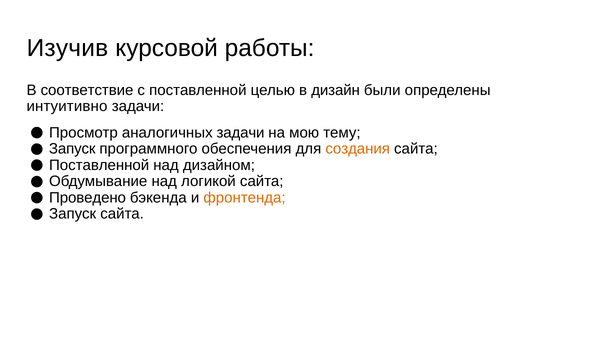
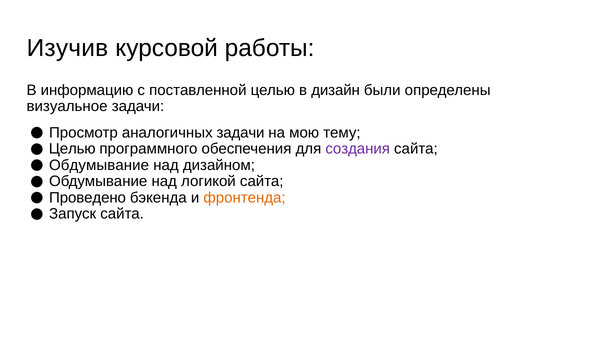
соответствие: соответствие -> информацию
интуитивно: интуитивно -> визуальное
Запуск at (72, 149): Запуск -> Целью
создания colour: orange -> purple
Поставленной at (99, 165): Поставленной -> Обдумывание
